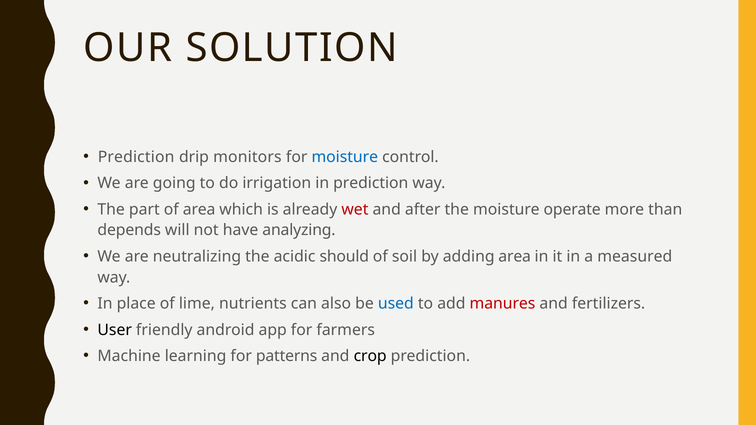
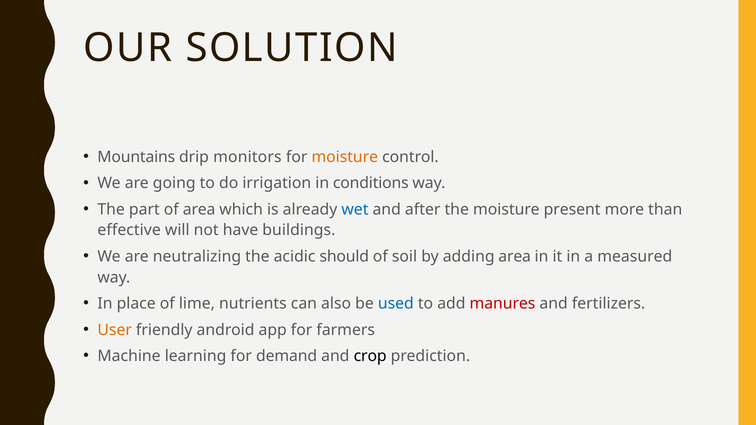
Prediction at (136, 157): Prediction -> Mountains
moisture at (345, 157) colour: blue -> orange
in prediction: prediction -> conditions
wet colour: red -> blue
operate: operate -> present
depends: depends -> effective
analyzing: analyzing -> buildings
User colour: black -> orange
patterns: patterns -> demand
